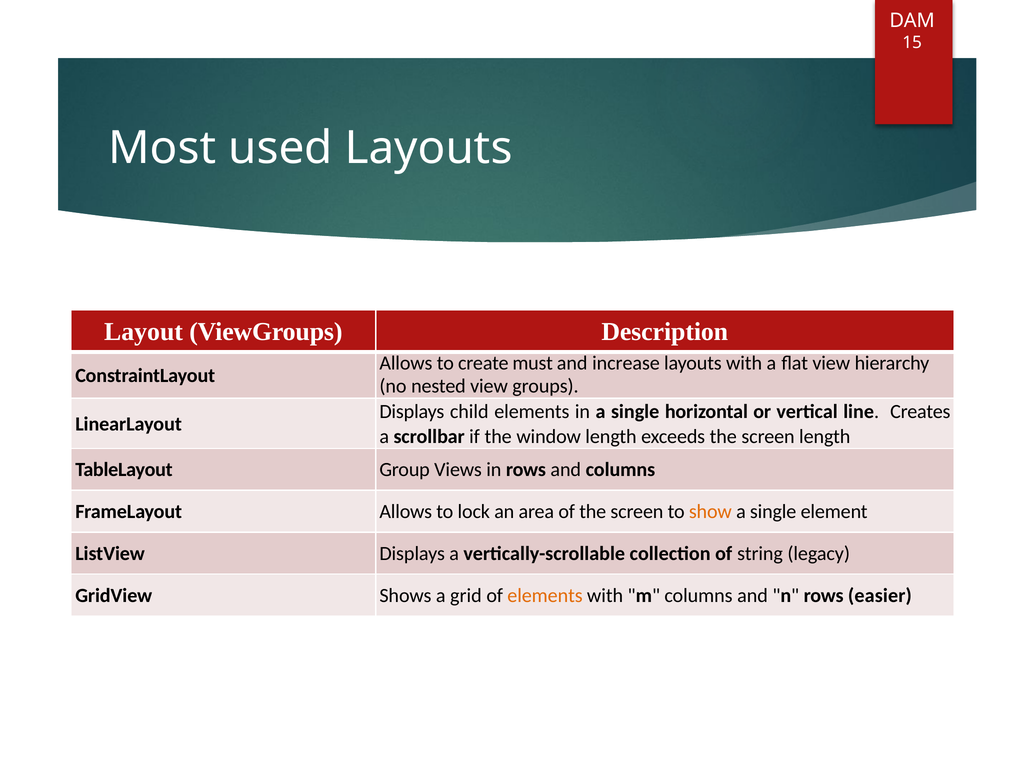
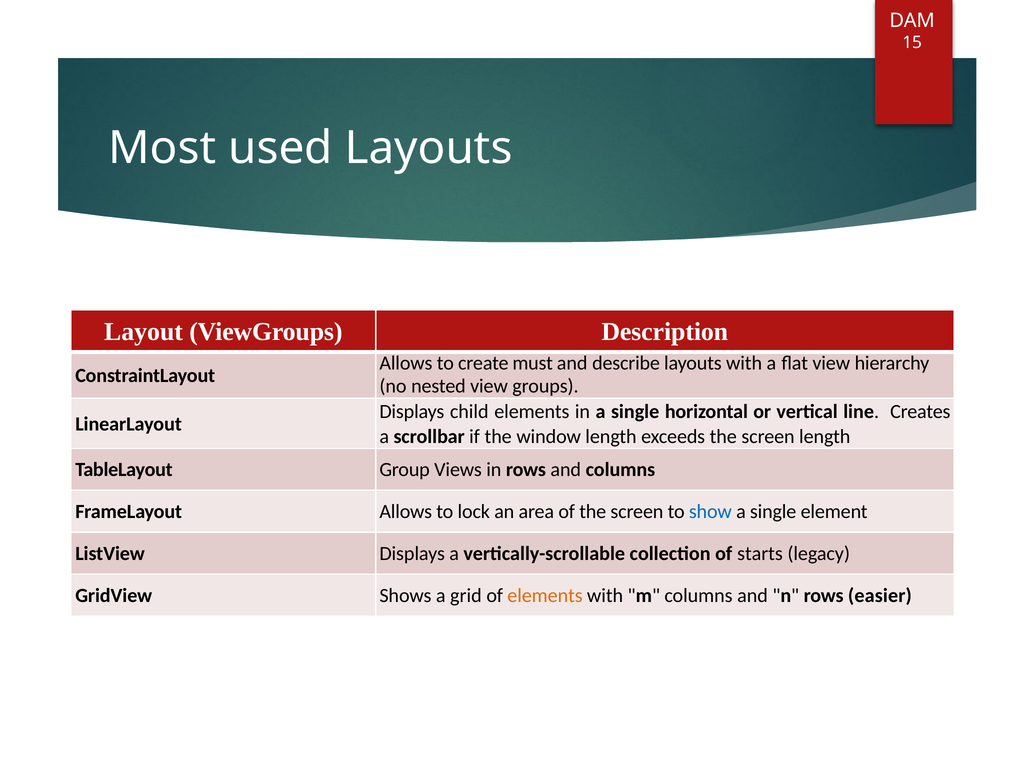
increase: increase -> describe
show colour: orange -> blue
string: string -> starts
